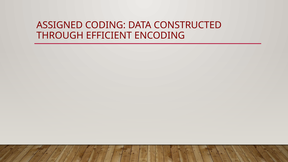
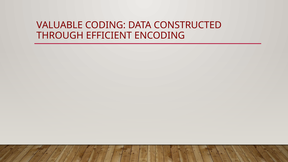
ASSIGNED: ASSIGNED -> VALUABLE
